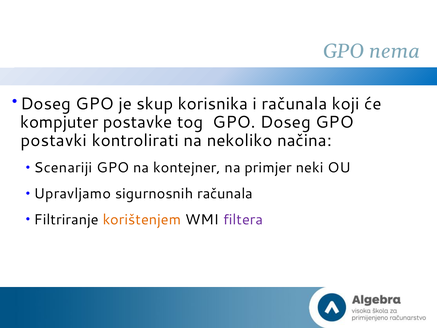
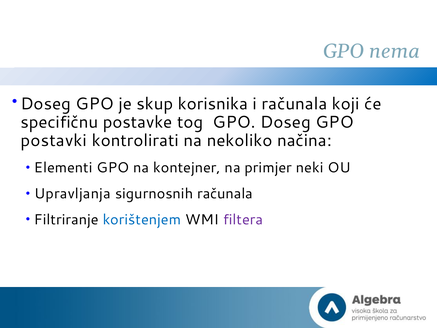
kompjuter: kompjuter -> specifičnu
Scenariji: Scenariji -> Elementi
Upravljamo: Upravljamo -> Upravljanja
korištenjem colour: orange -> blue
